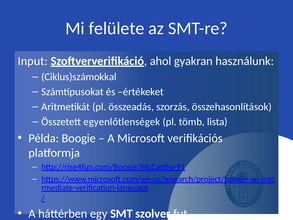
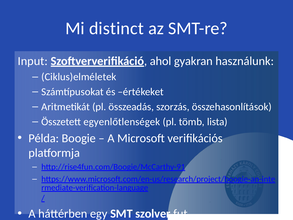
felülete: felülete -> distinct
Ciklus)számokkal: Ciklus)számokkal -> Ciklus)elméletek
